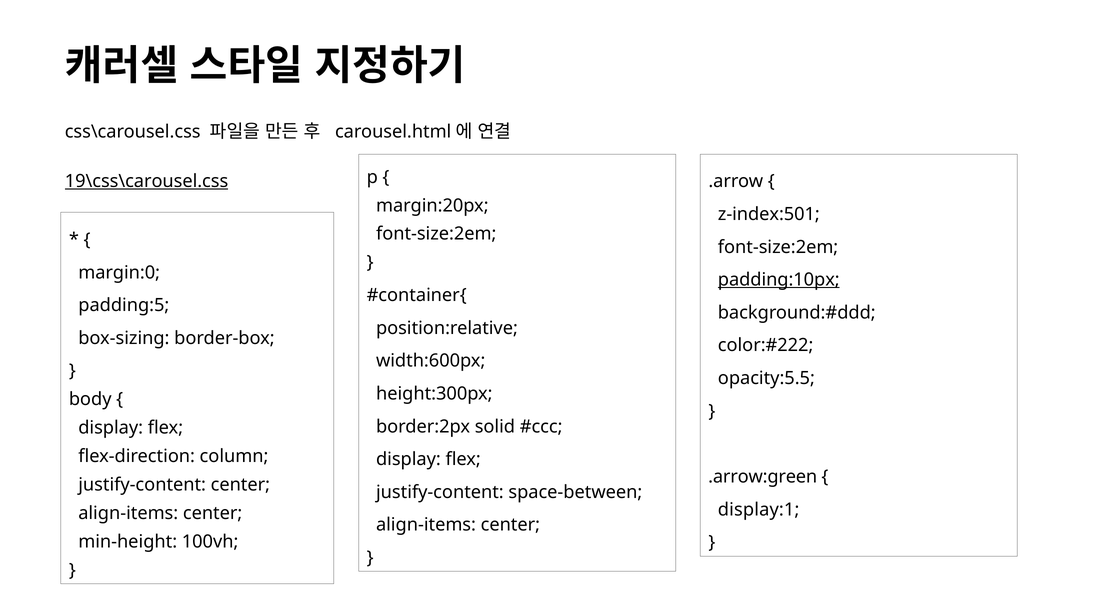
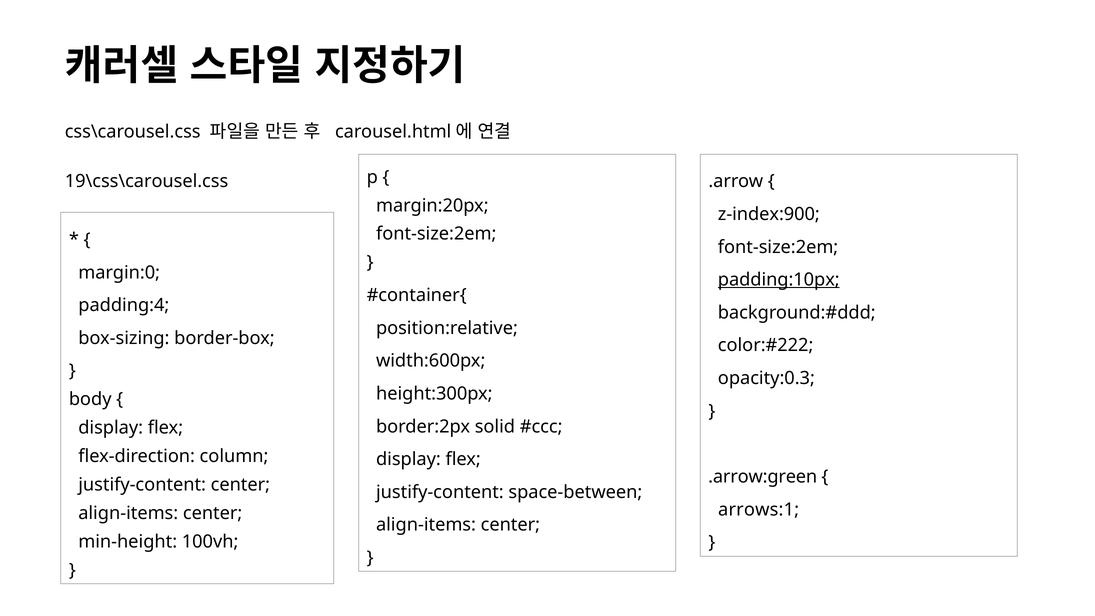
19\css\carousel.css underline: present -> none
z-index:501: z-index:501 -> z-index:900
padding:5: padding:5 -> padding:4
opacity:5.5: opacity:5.5 -> opacity:0.3
display:1: display:1 -> arrows:1
